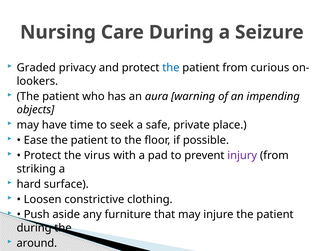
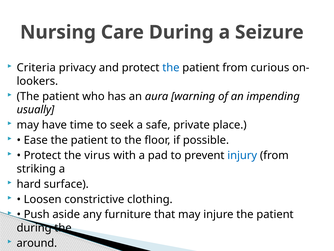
Graded: Graded -> Criteria
objects: objects -> usually
injury colour: purple -> blue
